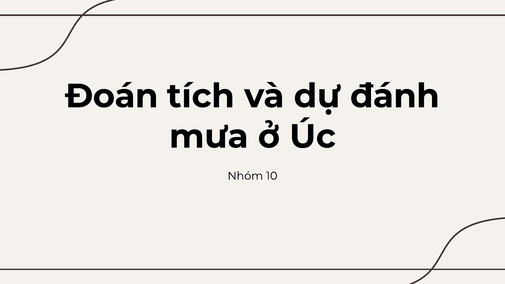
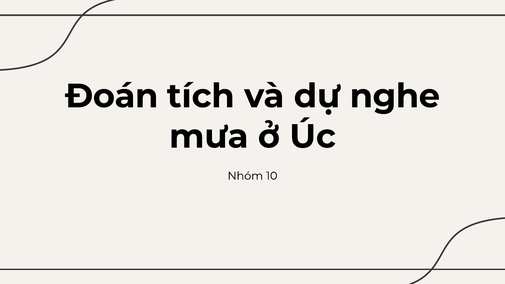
đánh: đánh -> nghe
